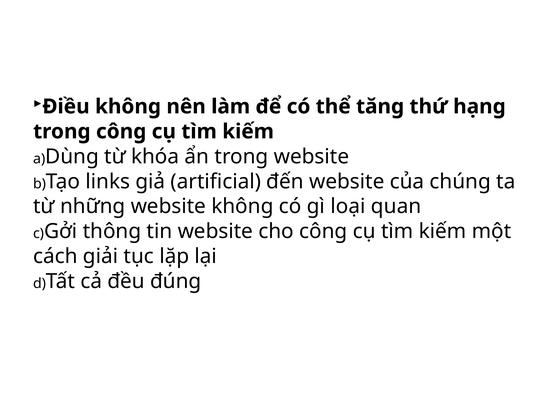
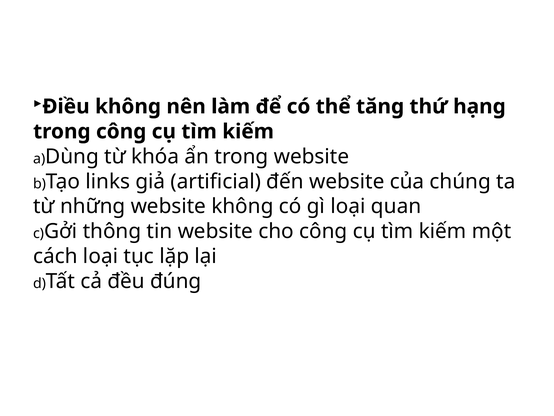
cách giải: giải -> loại
